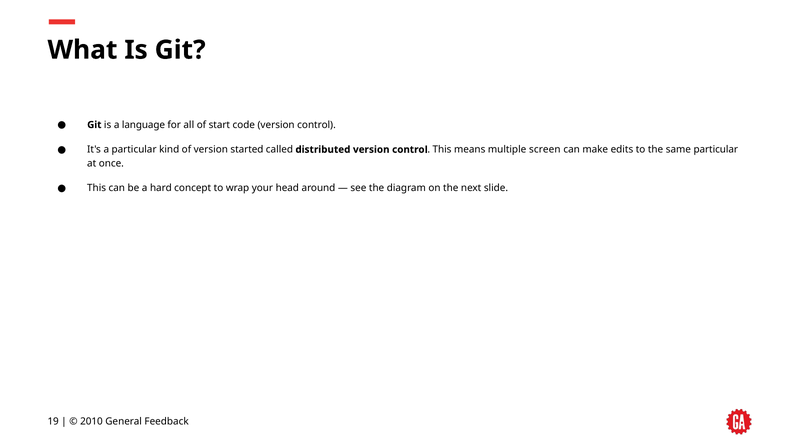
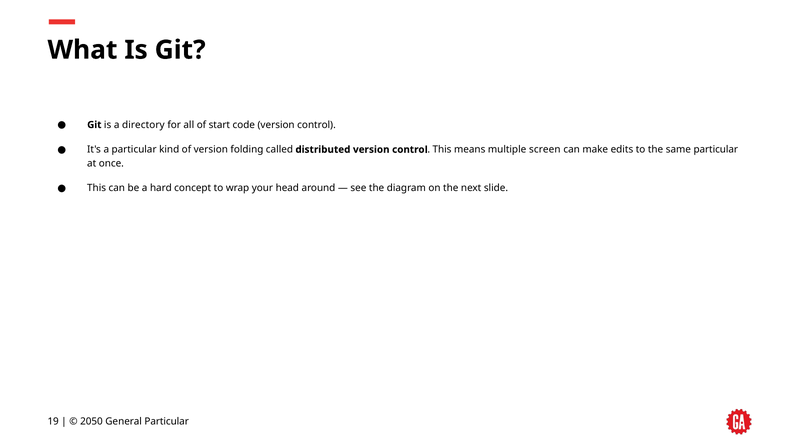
language: language -> directory
started: started -> folding
2010: 2010 -> 2050
General Feedback: Feedback -> Particular
